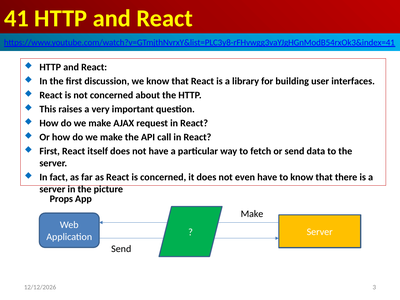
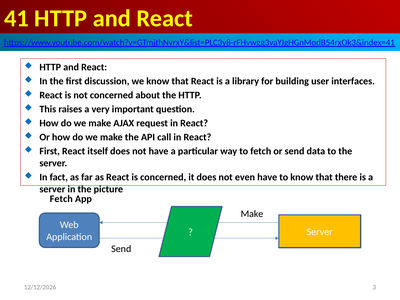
Props at (61, 199): Props -> Fetch
